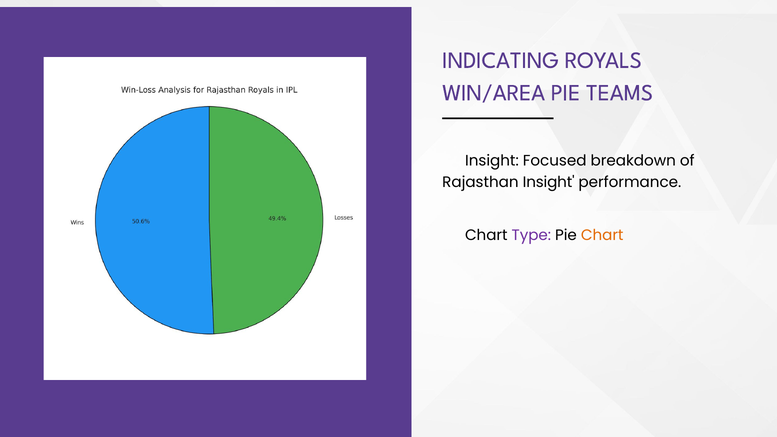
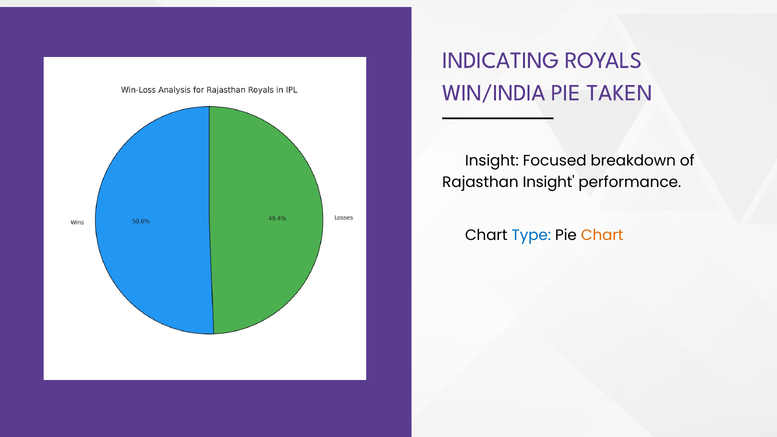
WIN/AREA: WIN/AREA -> WIN/INDIA
TEAMS: TEAMS -> TAKEN
Type colour: purple -> blue
